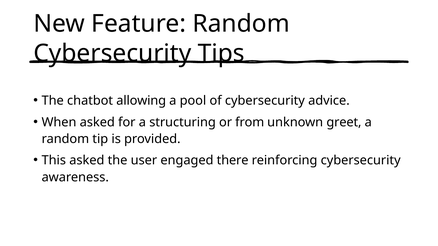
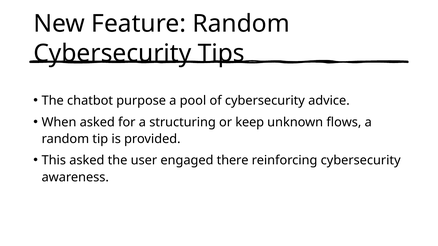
allowing: allowing -> purpose
from: from -> keep
greet: greet -> flows
